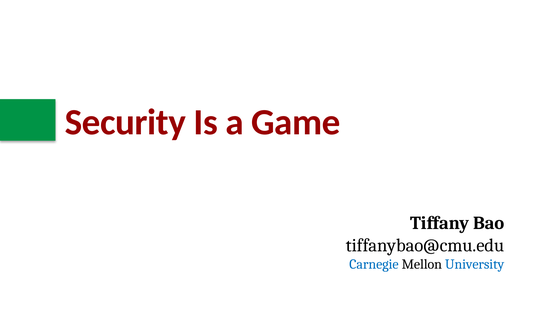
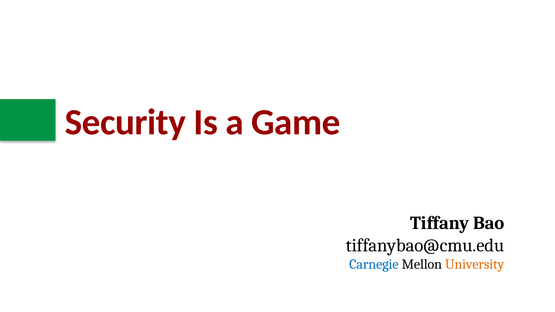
University colour: blue -> orange
